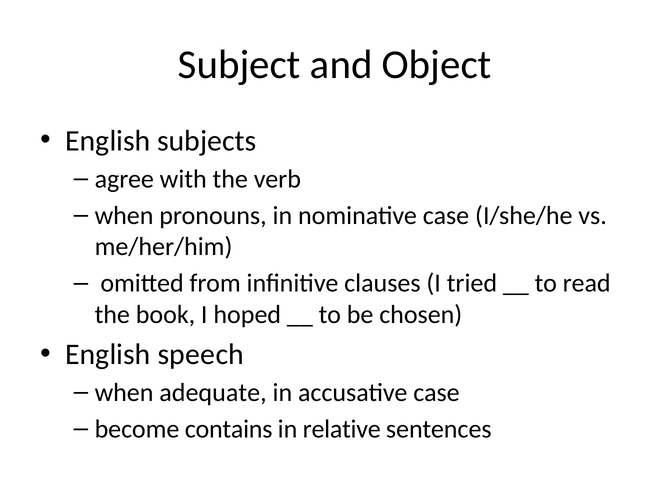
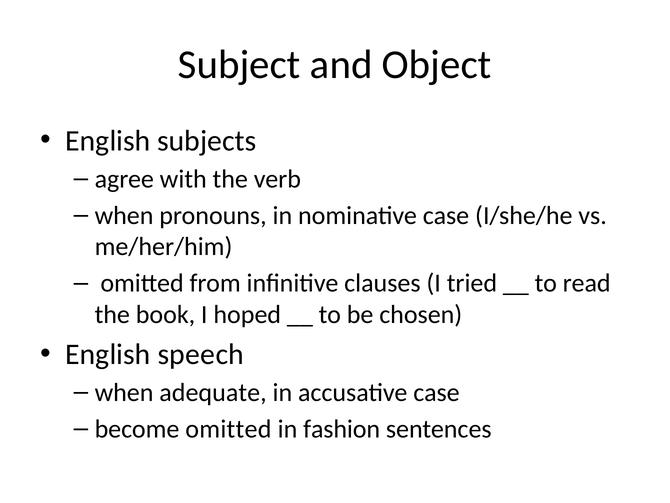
become contains: contains -> omitted
relative: relative -> fashion
